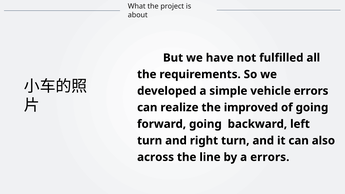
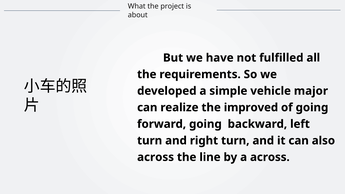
vehicle errors: errors -> major
a errors: errors -> across
